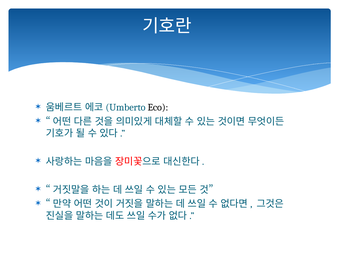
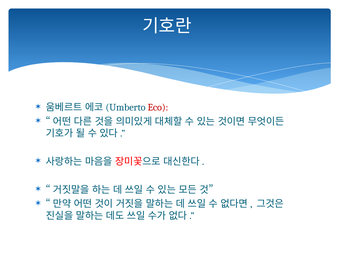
Eco colour: black -> red
